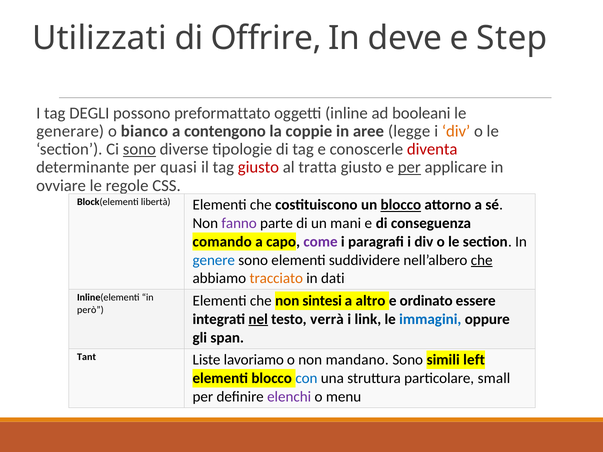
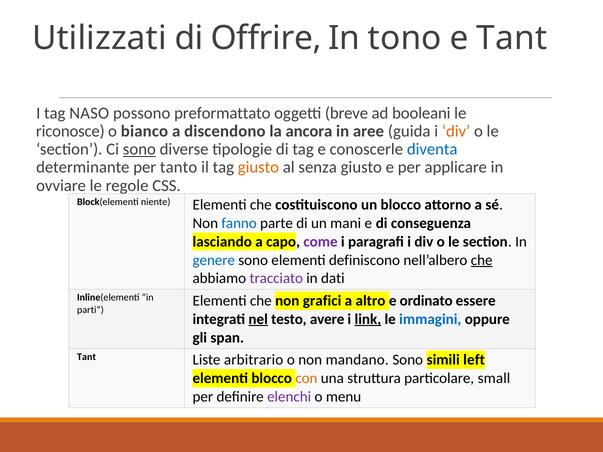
deve: deve -> tono
e Step: Step -> Tant
DEGLI: DEGLI -> NASO
inline: inline -> breve
generare: generare -> riconosce
contengono: contengono -> discendono
coppie: coppie -> ancora
legge: legge -> guida
diventa colour: red -> blue
quasi: quasi -> tanto
giusto at (258, 168) colour: red -> orange
tratta: tratta -> senza
per at (409, 168) underline: present -> none
libertà: libertà -> niente
blocco at (401, 205) underline: present -> none
fanno colour: purple -> blue
comando: comando -> lasciando
suddividere: suddividere -> definiscono
tracciato colour: orange -> purple
sintesi: sintesi -> grafici
però: però -> parti
verrà: verrà -> avere
link underline: none -> present
lavoriamo: lavoriamo -> arbitrario
con colour: blue -> orange
